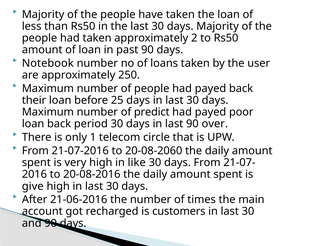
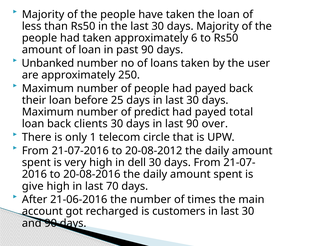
2: 2 -> 6
Notebook: Notebook -> Unbanked
poor: poor -> total
period: period -> clients
20-08-2060: 20-08-2060 -> 20-08-2012
like: like -> dell
high in last 30: 30 -> 70
